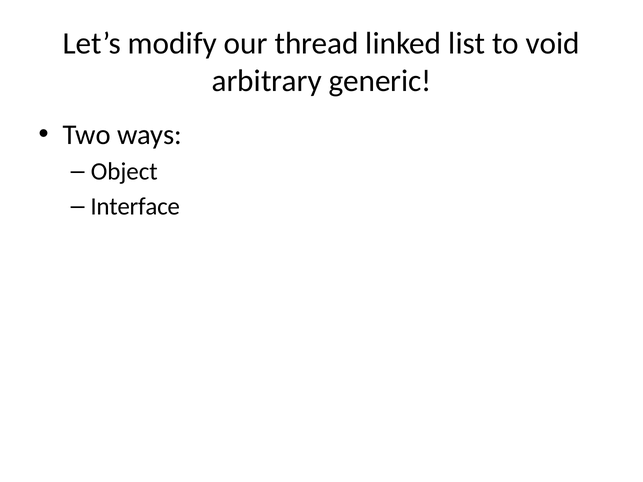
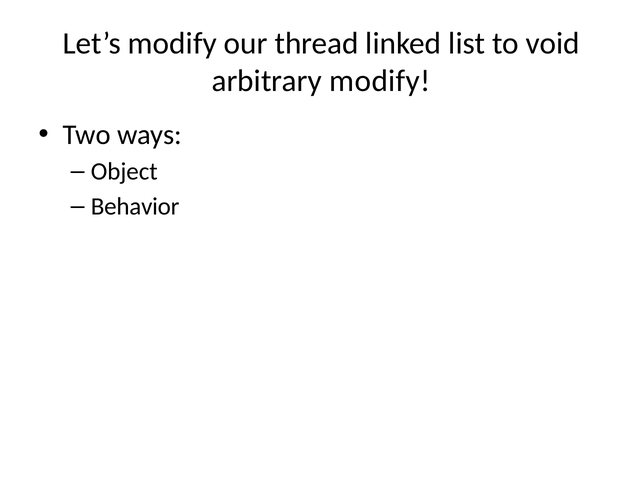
arbitrary generic: generic -> modify
Interface: Interface -> Behavior
